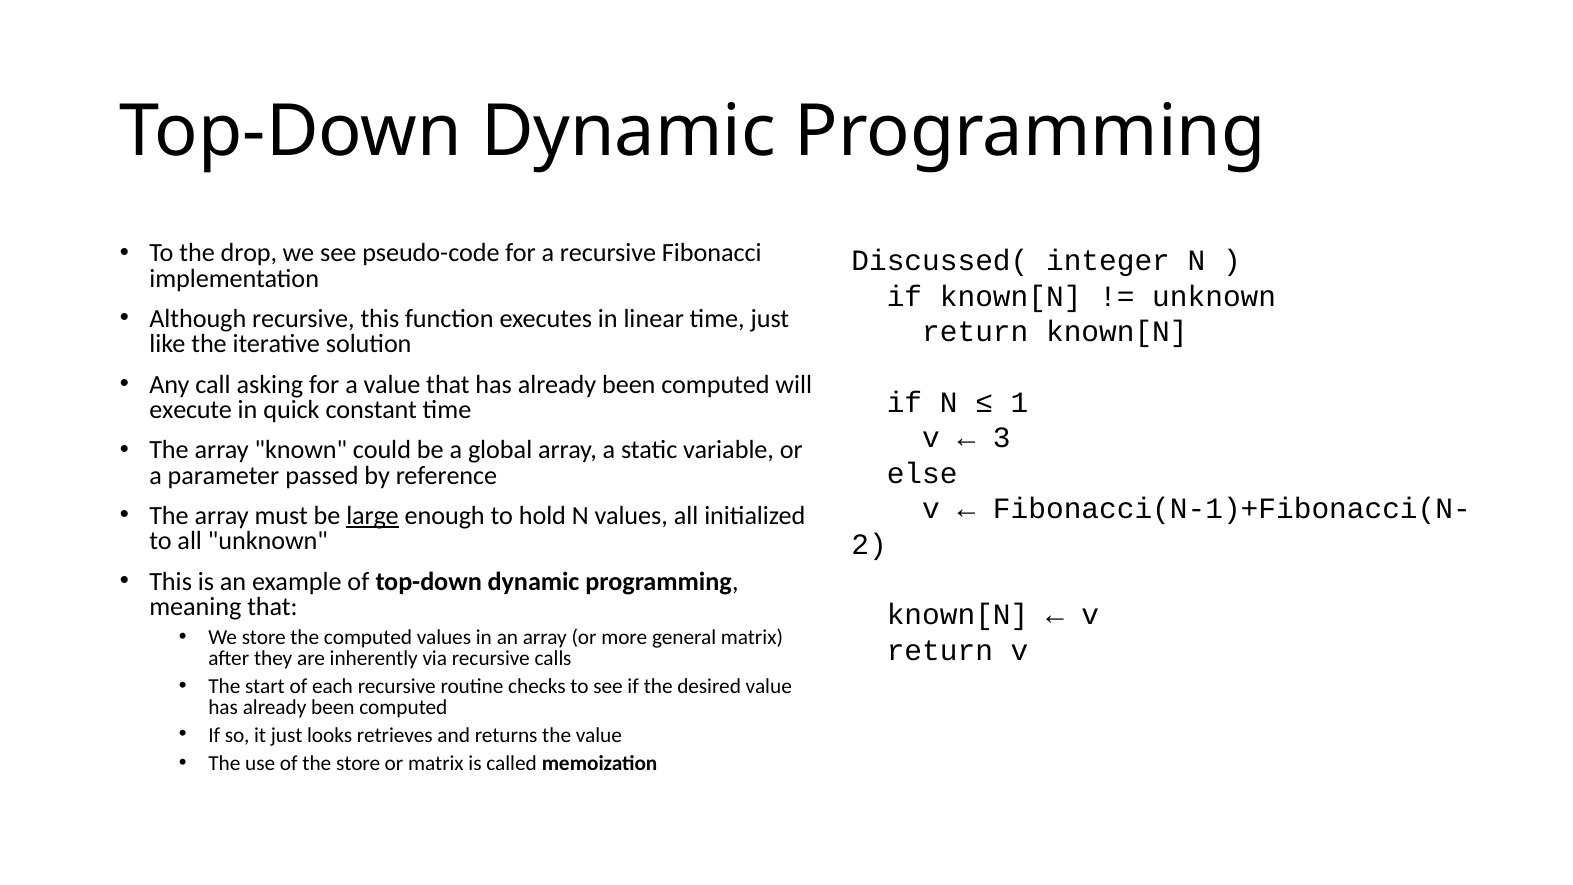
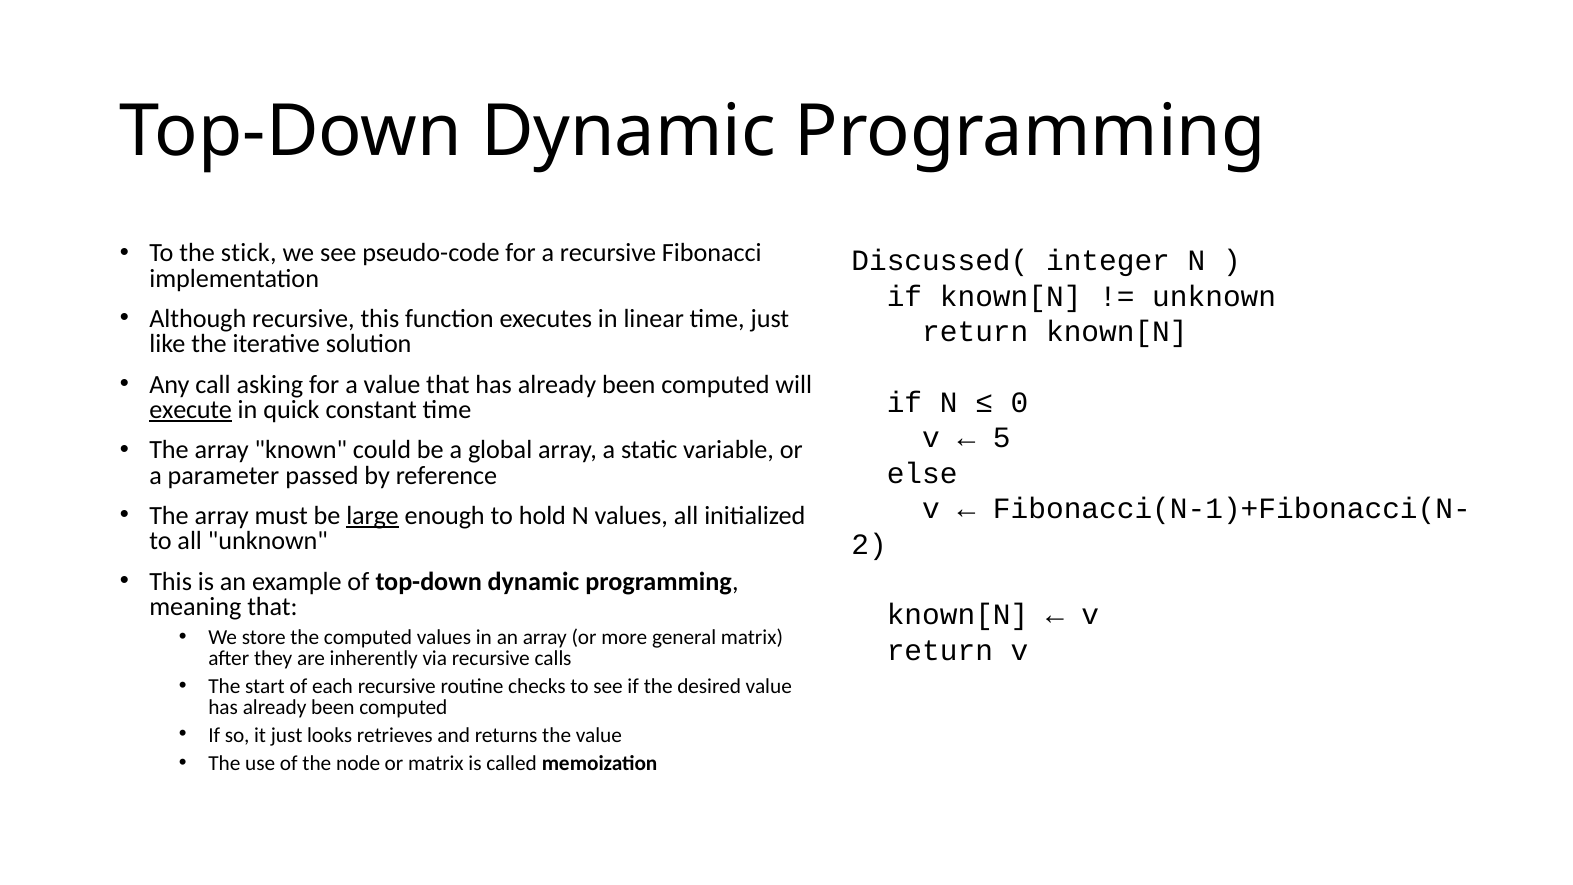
drop: drop -> stick
1: 1 -> 0
execute underline: none -> present
3: 3 -> 5
the store: store -> node
